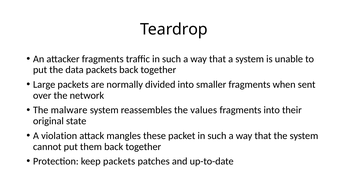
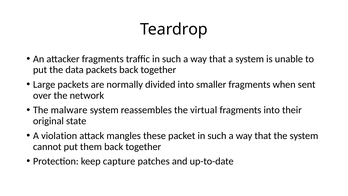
values: values -> virtual
keep packets: packets -> capture
